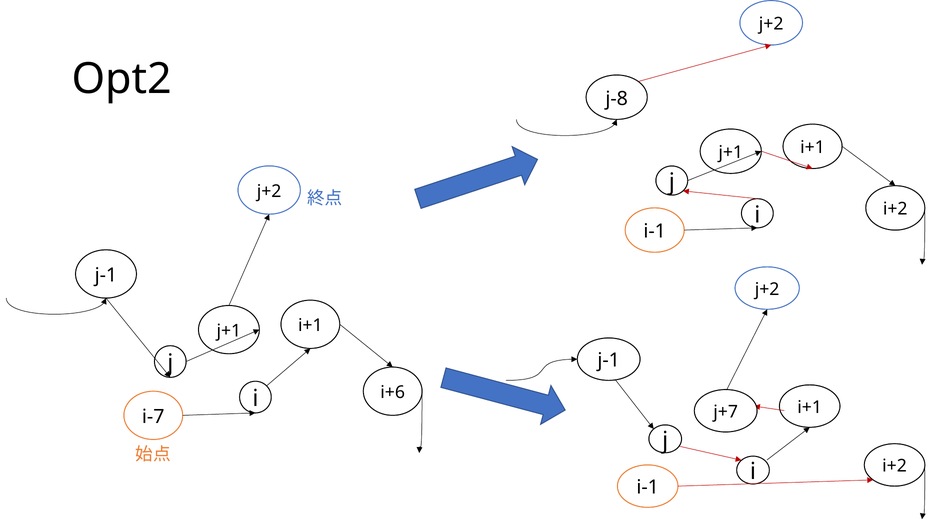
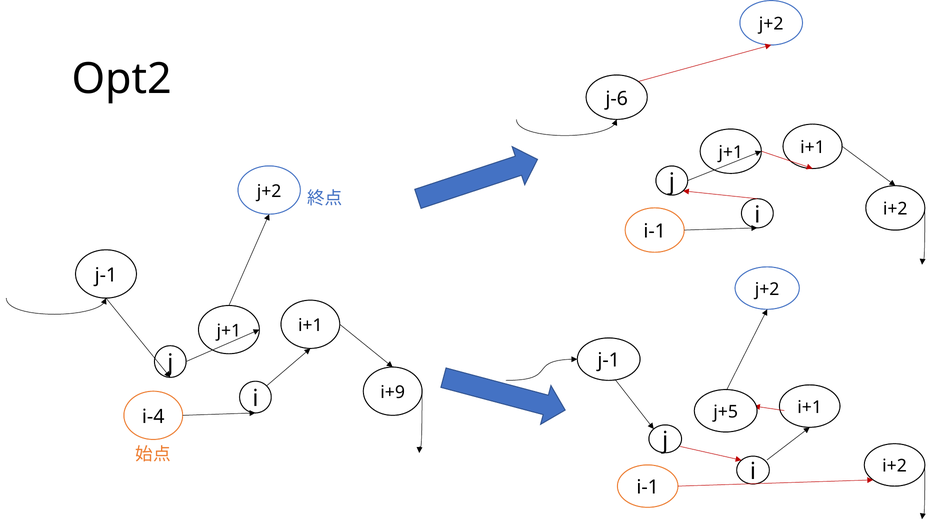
j-8: j-8 -> j-6
i+6: i+6 -> i+9
j+7: j+7 -> j+5
i-7: i-7 -> i-4
